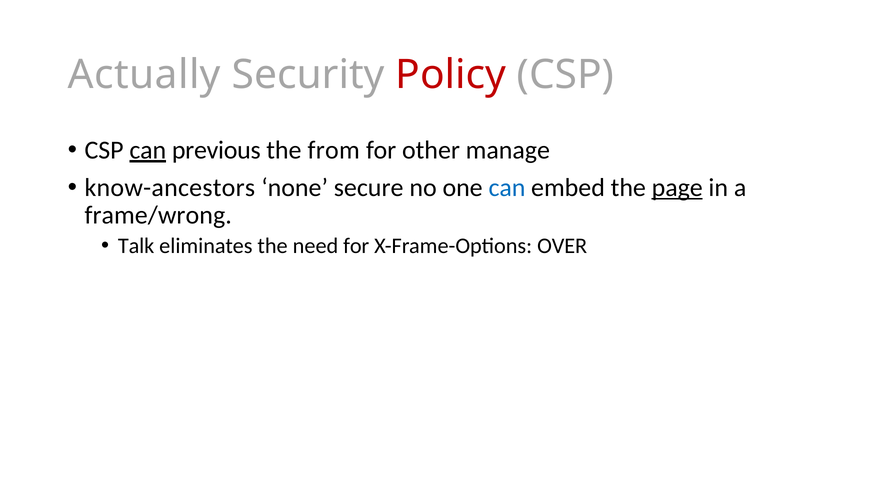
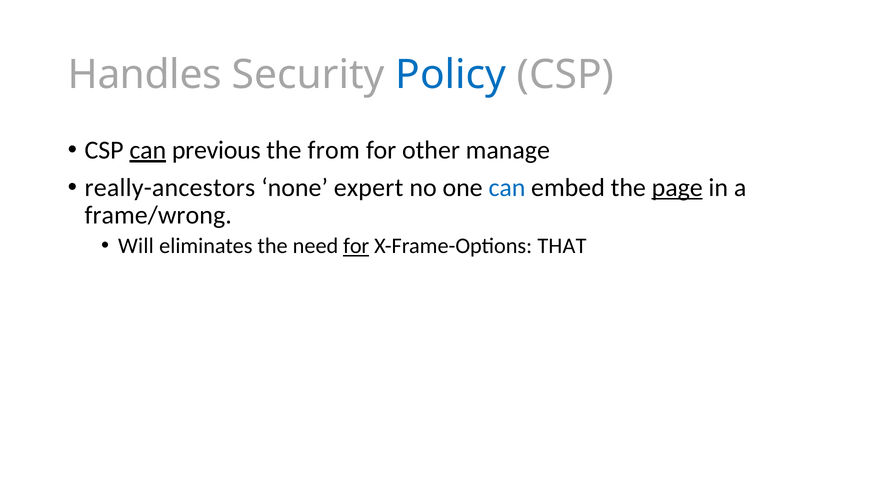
Actually: Actually -> Handles
Policy colour: red -> blue
know-ancestors: know-ancestors -> really-ancestors
secure: secure -> expert
Talk: Talk -> Will
for at (356, 246) underline: none -> present
OVER: OVER -> THAT
